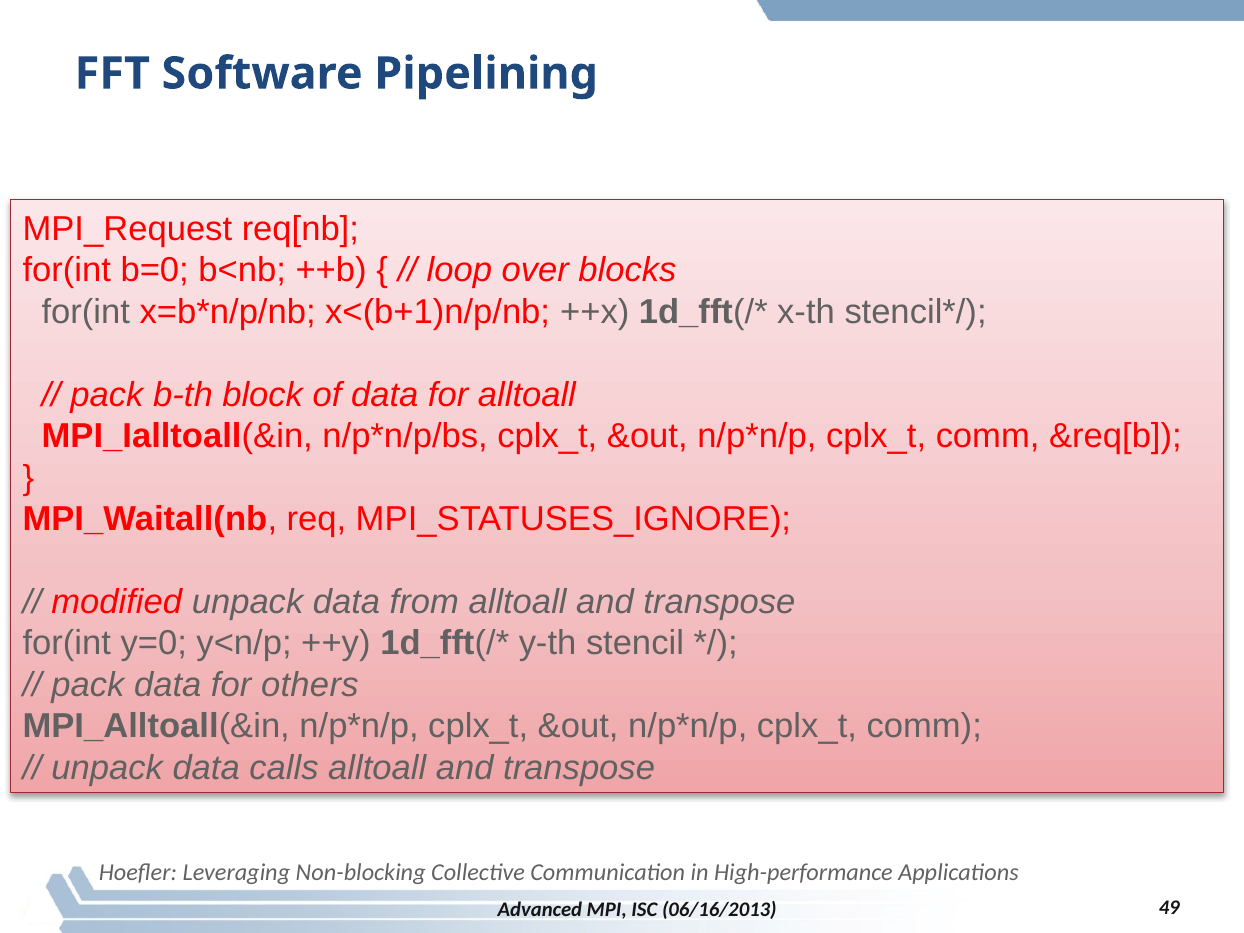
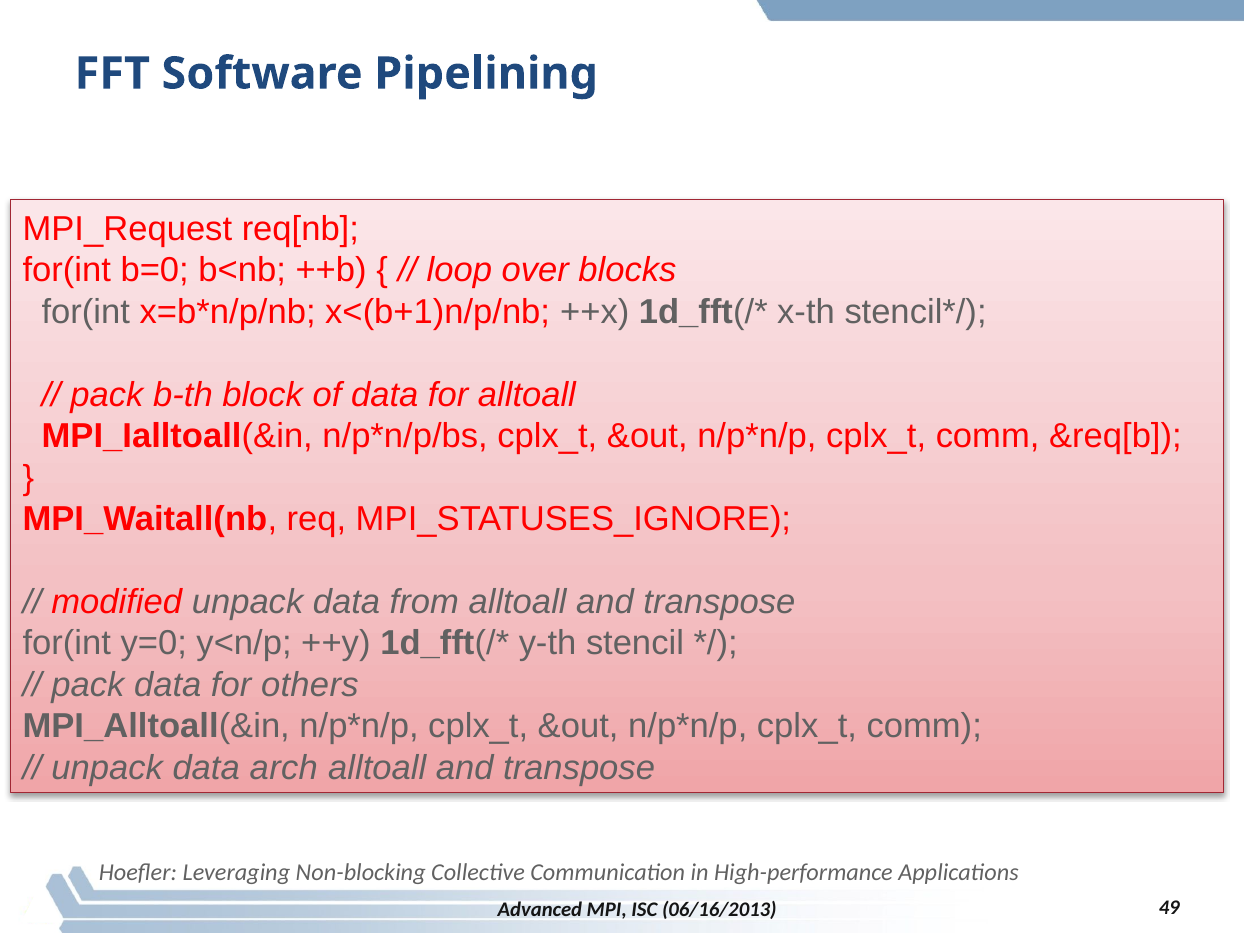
calls: calls -> arch
